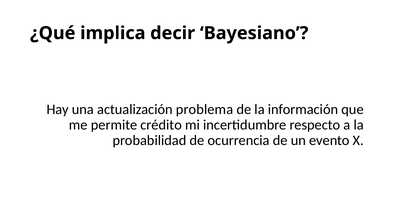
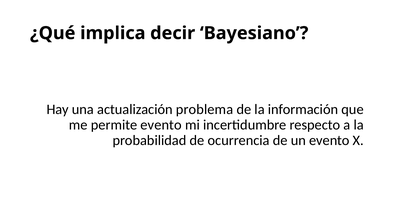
permite crédito: crédito -> evento
